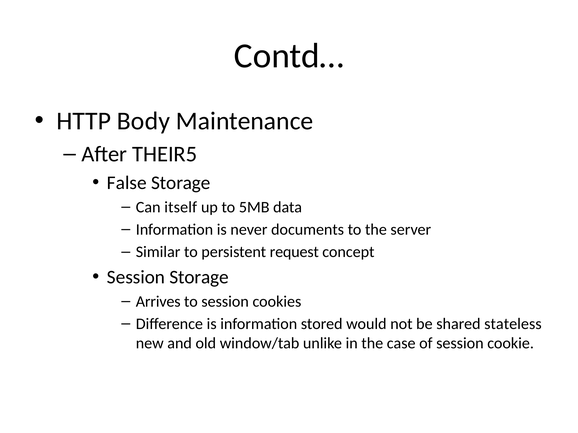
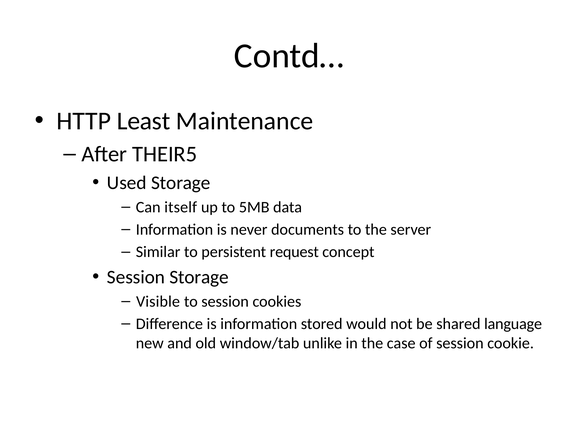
Body: Body -> Least
False: False -> Used
Arrives: Arrives -> Visible
stateless: stateless -> language
